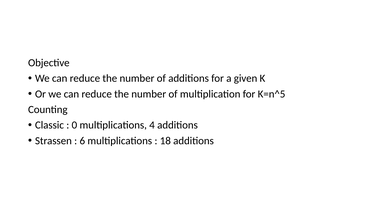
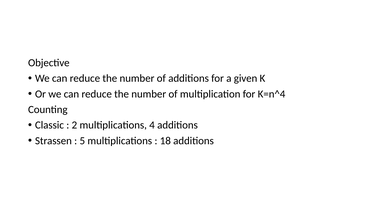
K=n^5: K=n^5 -> K=n^4
0: 0 -> 2
6: 6 -> 5
